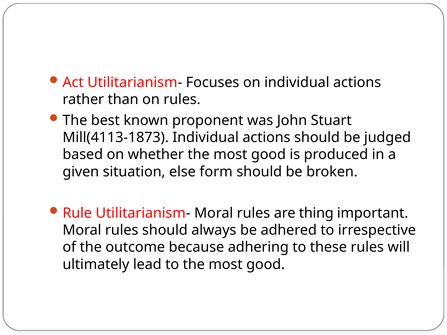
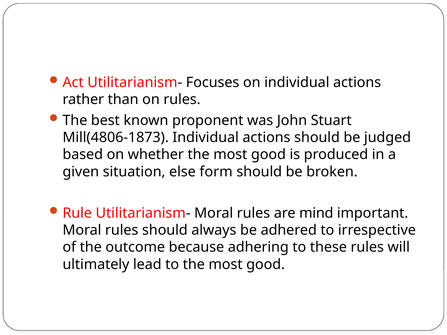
Mill(4113-1873: Mill(4113-1873 -> Mill(4806-1873
thing: thing -> mind
